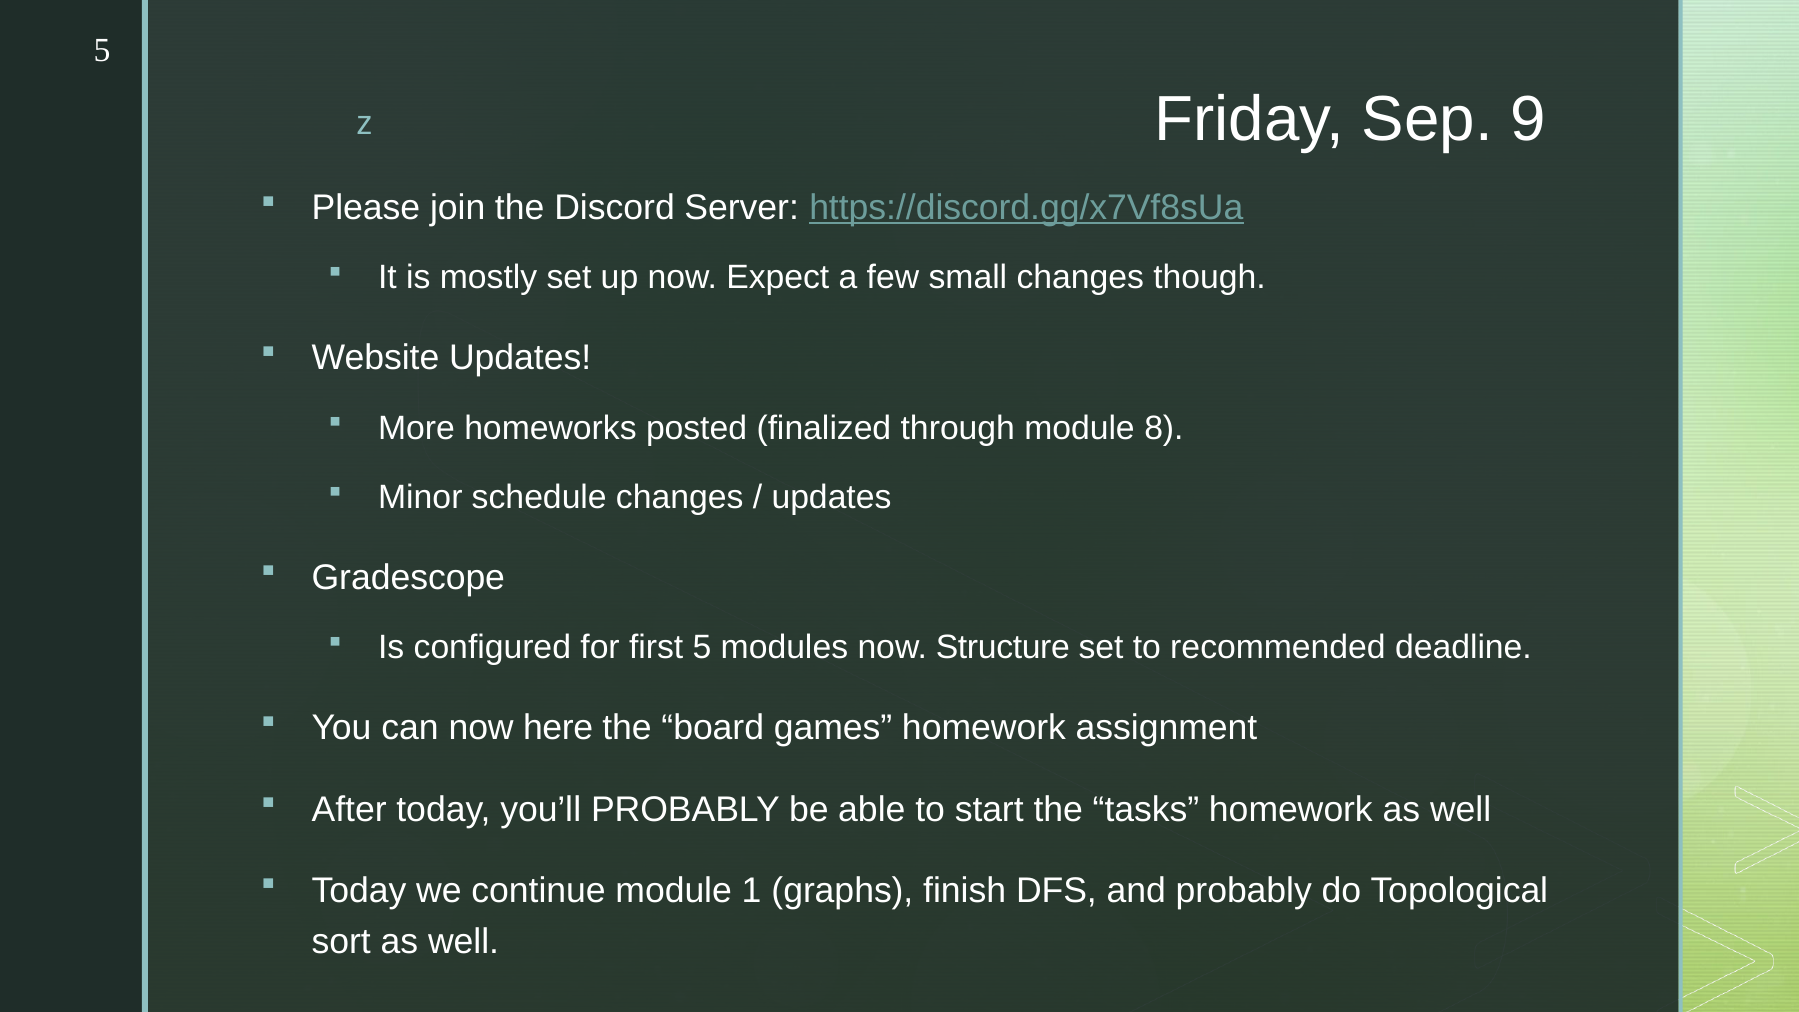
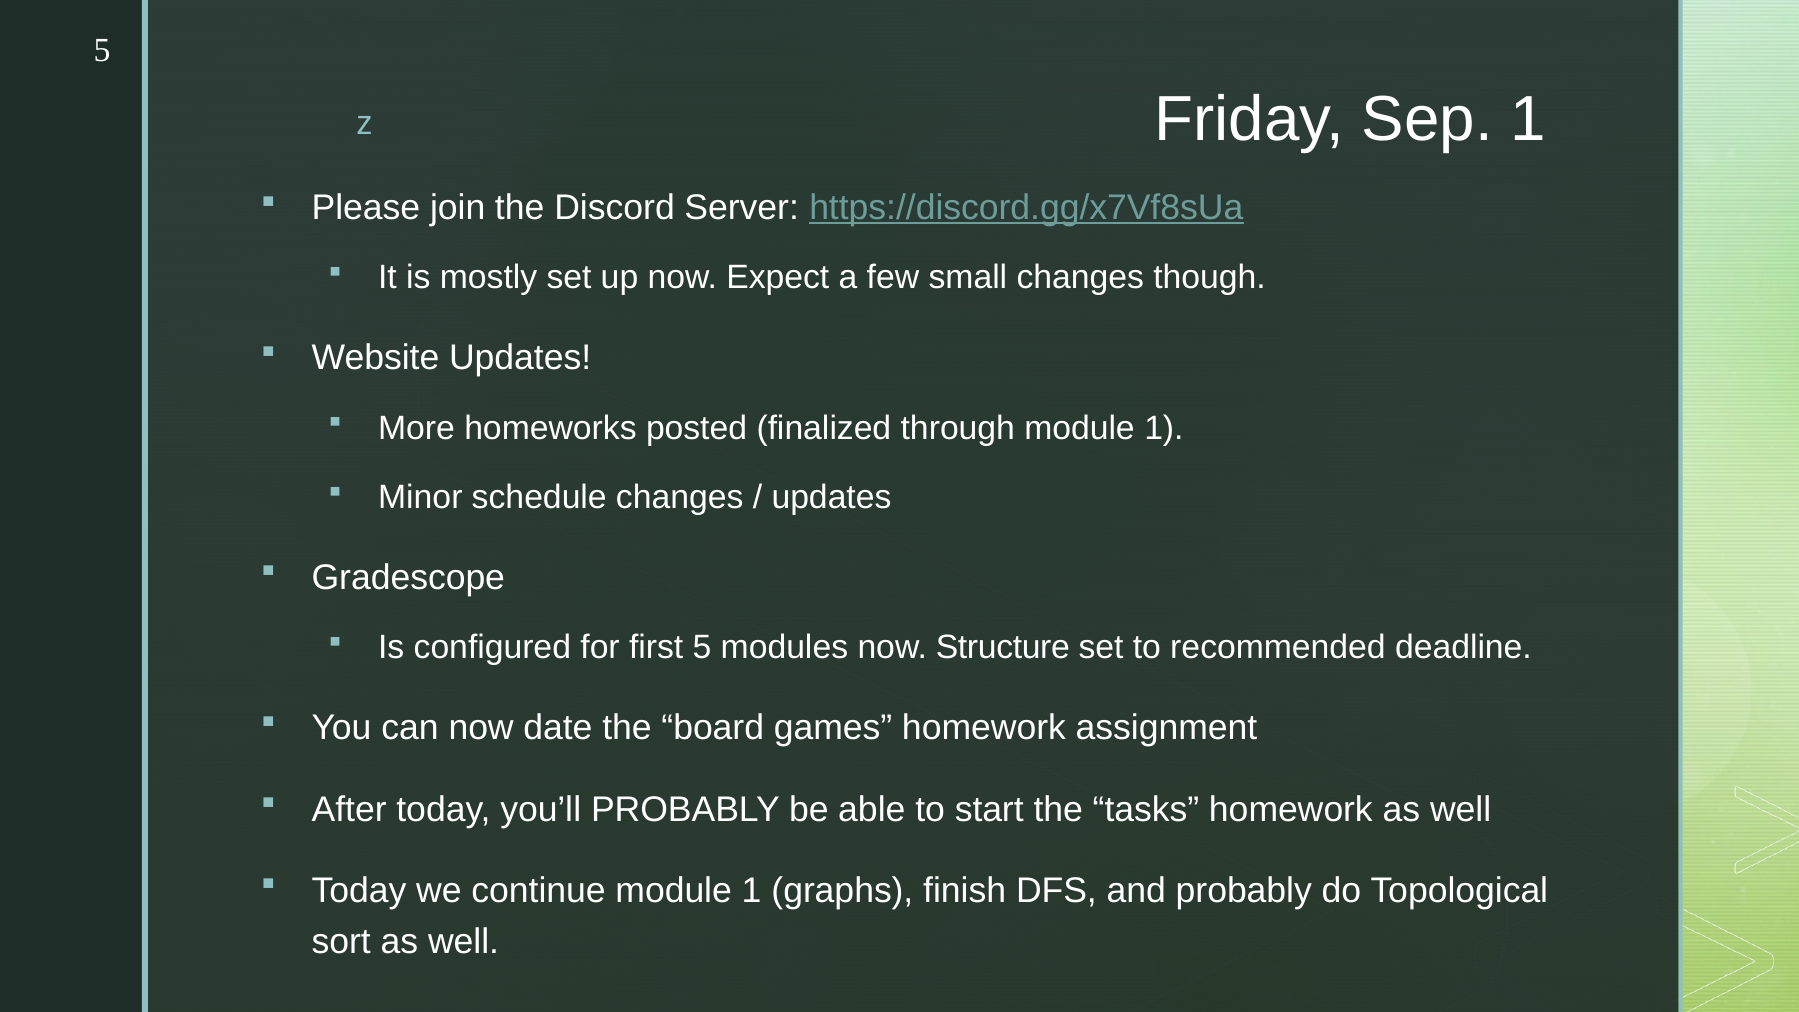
Sep 9: 9 -> 1
through module 8: 8 -> 1
here: here -> date
